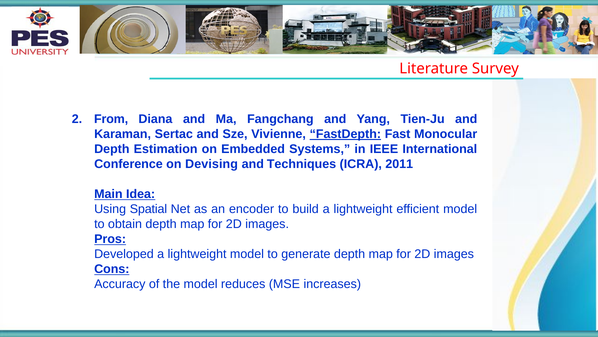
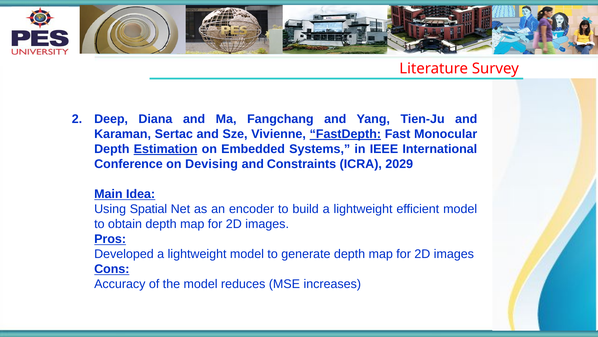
From: From -> Deep
Estimation underline: none -> present
Techniques: Techniques -> Constraints
2011: 2011 -> 2029
